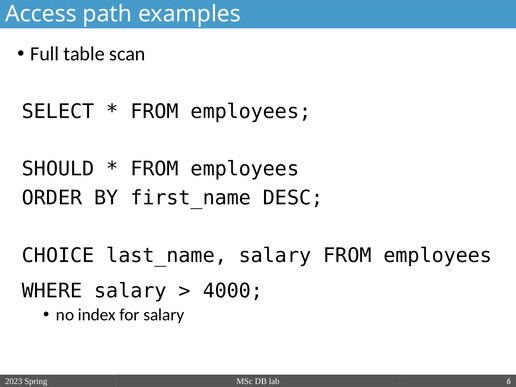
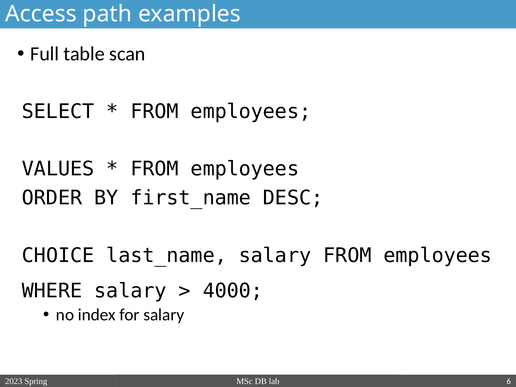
SHOULD: SHOULD -> VALUES
